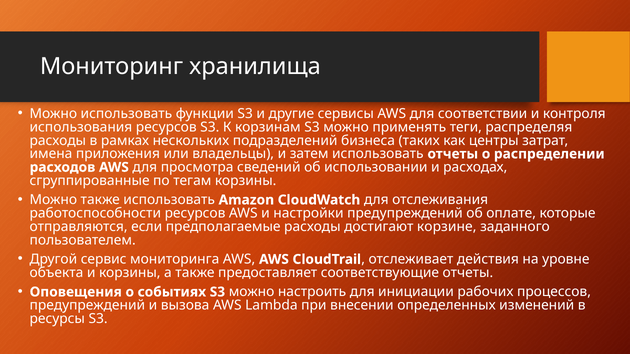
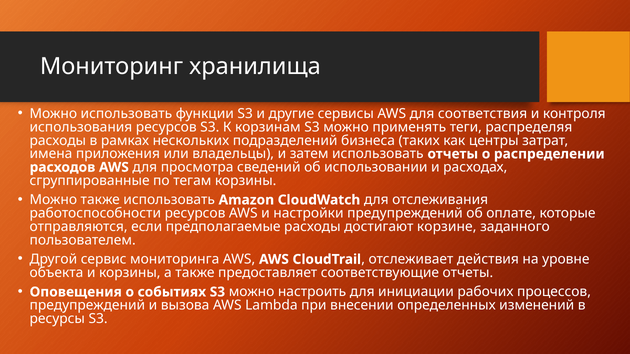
соответствии: соответствии -> соответствия
